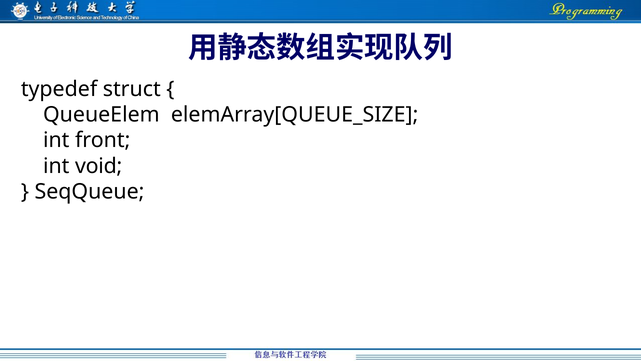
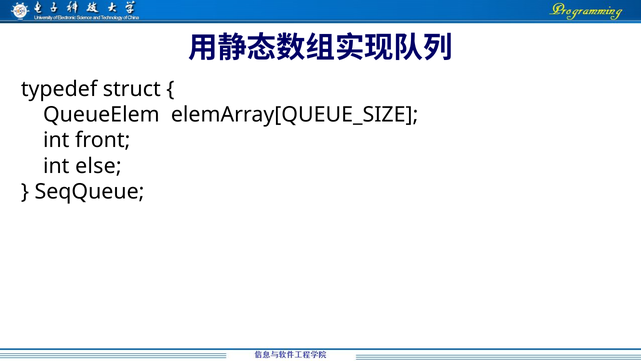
void: void -> else
